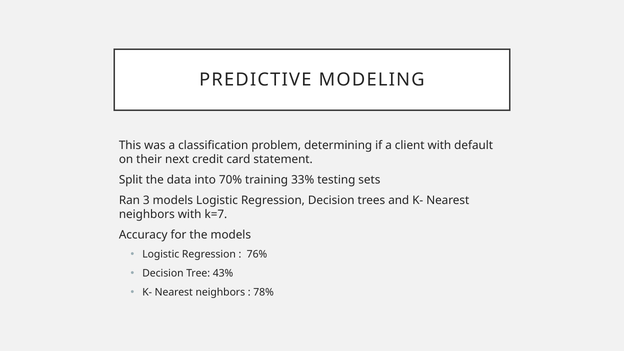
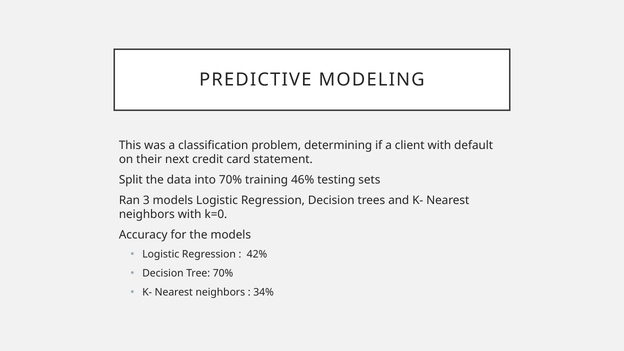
33%: 33% -> 46%
k=7: k=7 -> k=0
76%: 76% -> 42%
Tree 43%: 43% -> 70%
78%: 78% -> 34%
